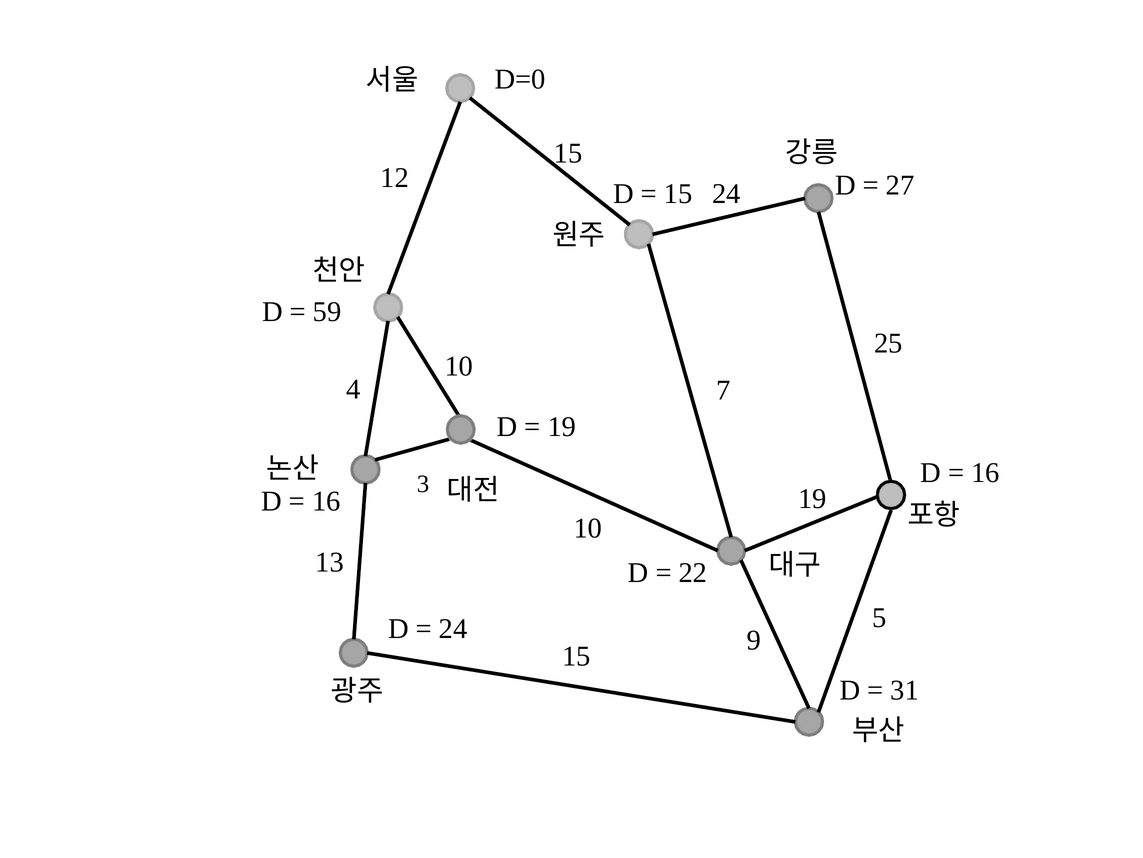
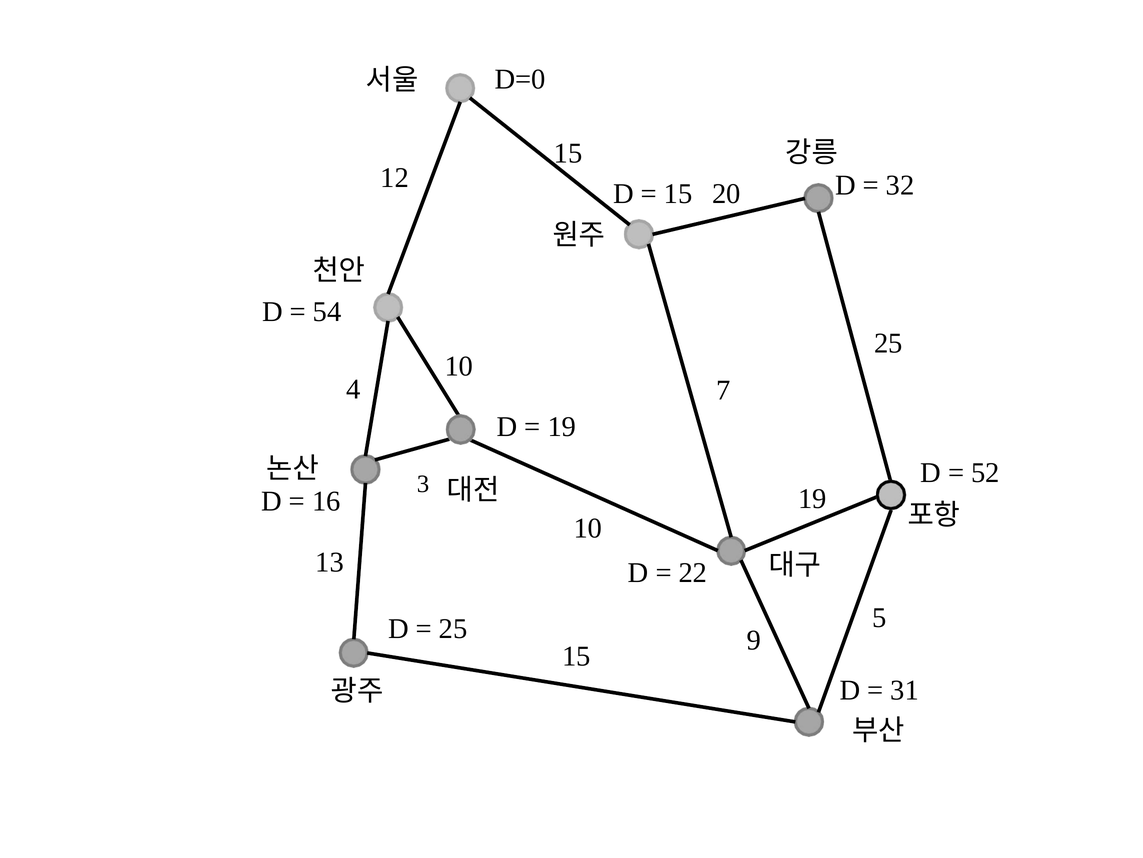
27: 27 -> 32
15 24: 24 -> 20
59: 59 -> 54
16 at (985, 472): 16 -> 52
24 at (453, 628): 24 -> 25
